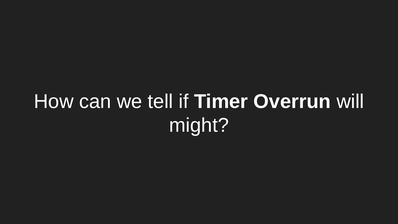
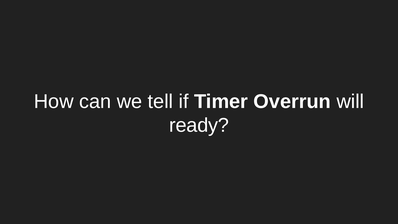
might: might -> ready
